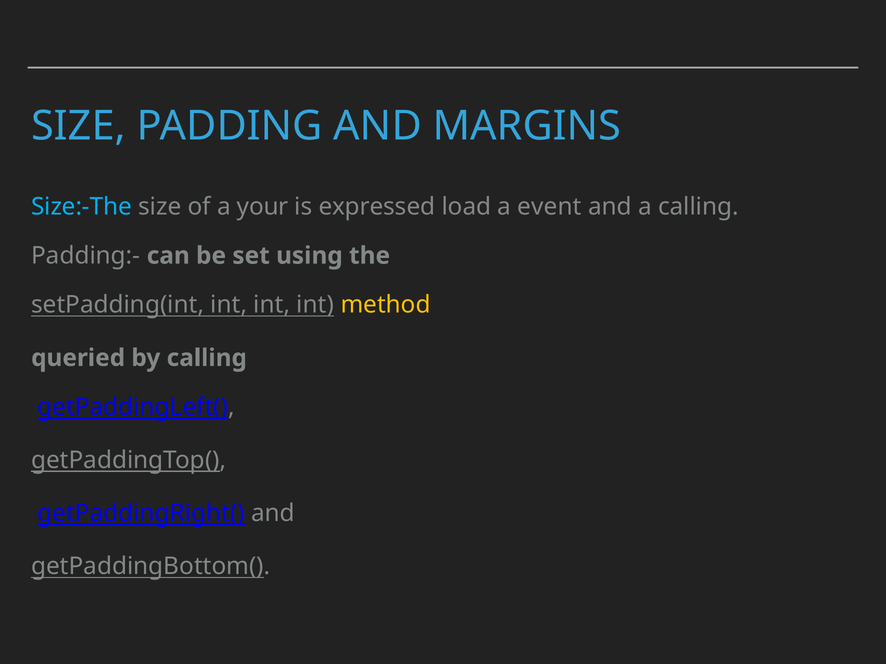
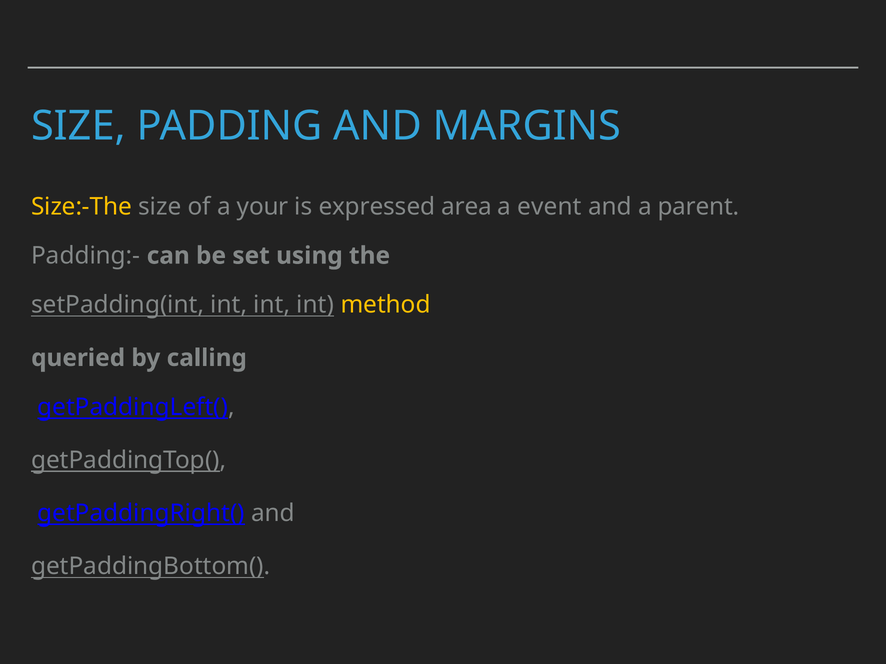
Size:-The colour: light blue -> yellow
load: load -> area
a calling: calling -> parent
